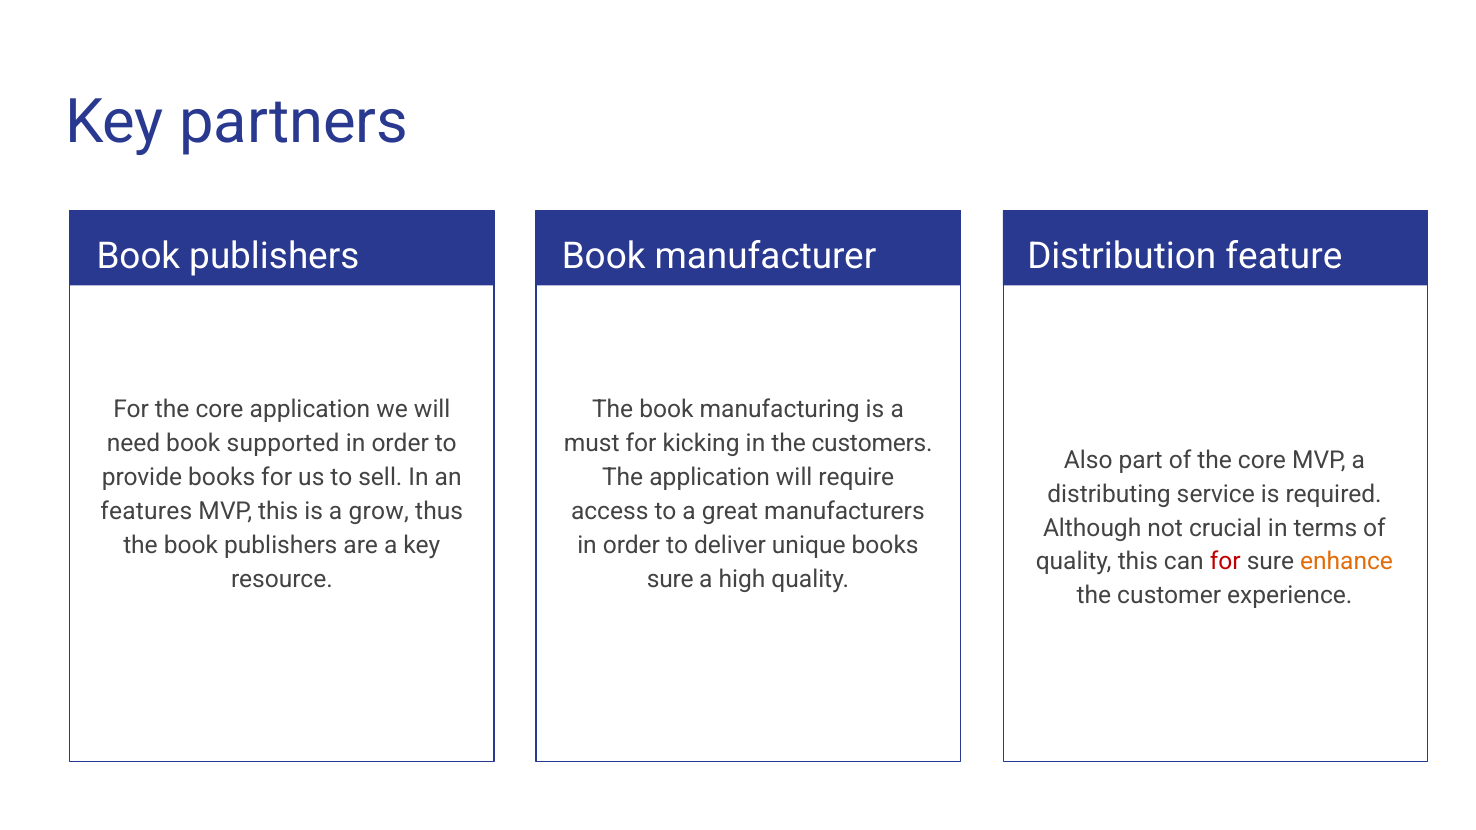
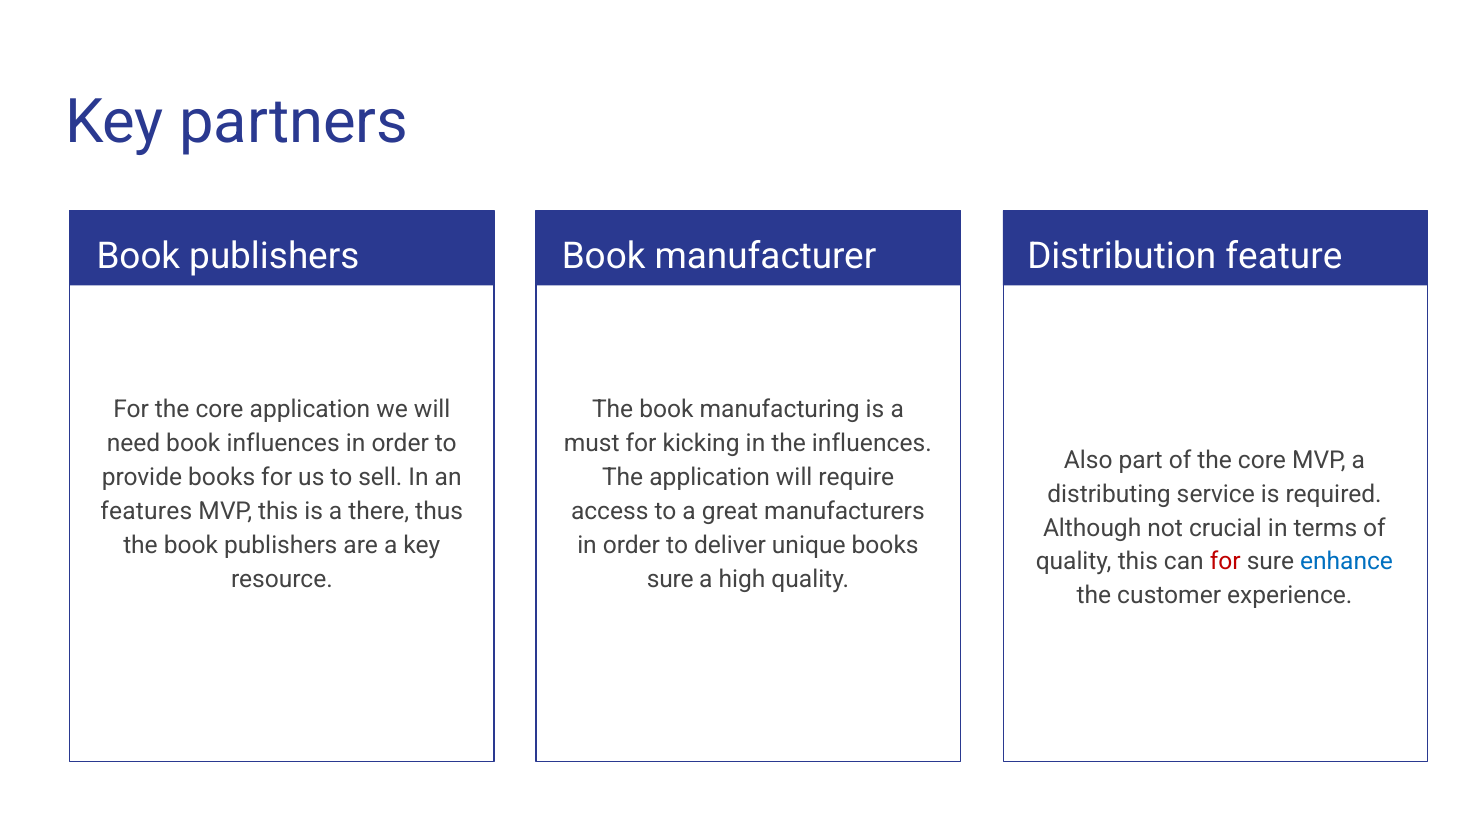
book supported: supported -> influences
the customers: customers -> influences
grow: grow -> there
enhance colour: orange -> blue
